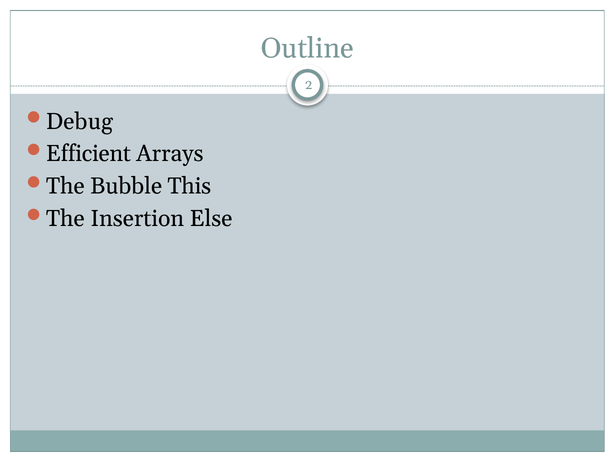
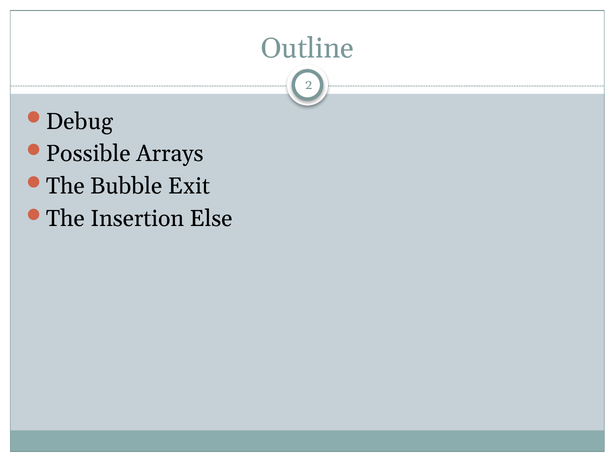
Efficient: Efficient -> Possible
This: This -> Exit
